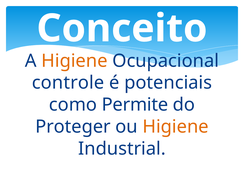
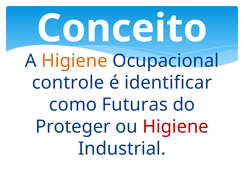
potenciais: potenciais -> identificar
Permite: Permite -> Futuras
Higiene at (176, 127) colour: orange -> red
